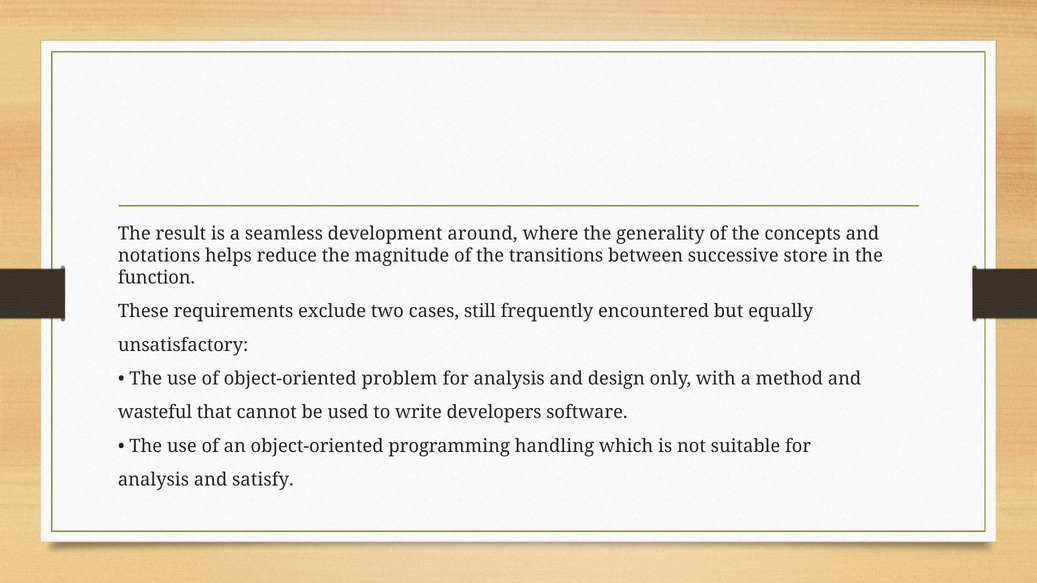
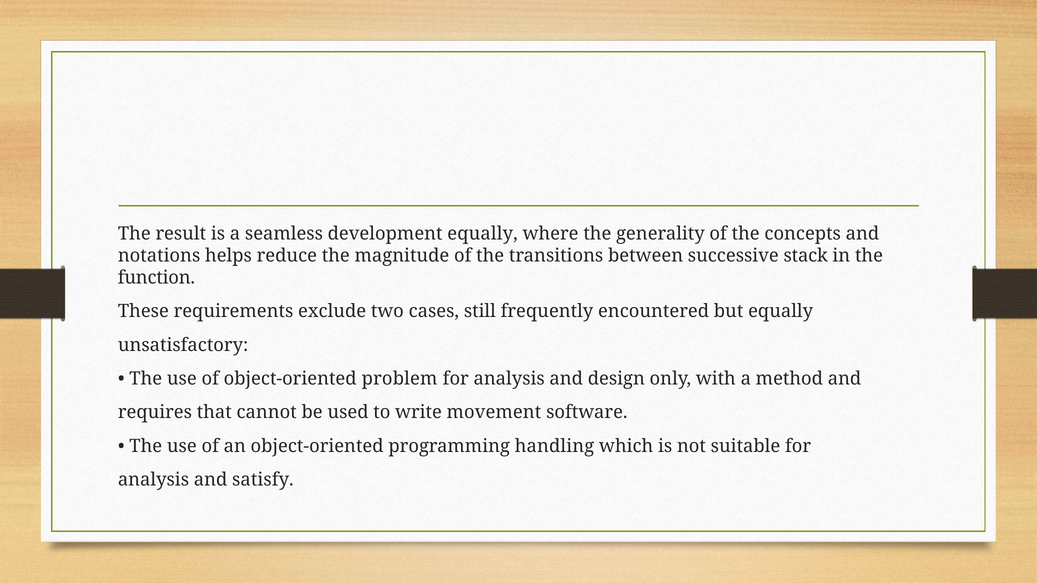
development around: around -> equally
store: store -> stack
wasteful: wasteful -> requires
developers: developers -> movement
